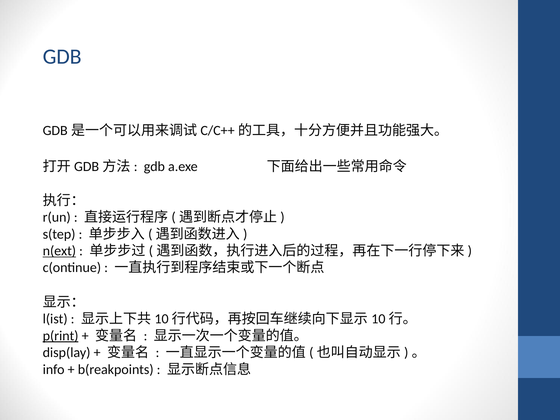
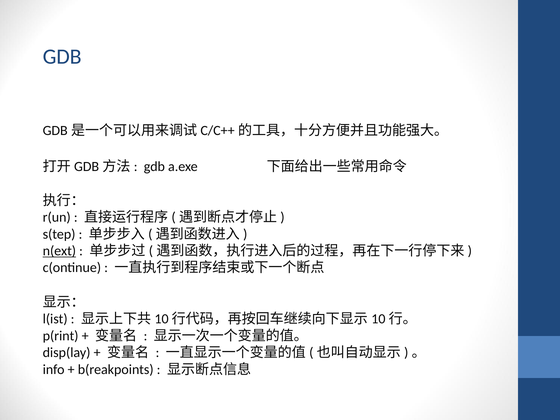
p(rint underline: present -> none
